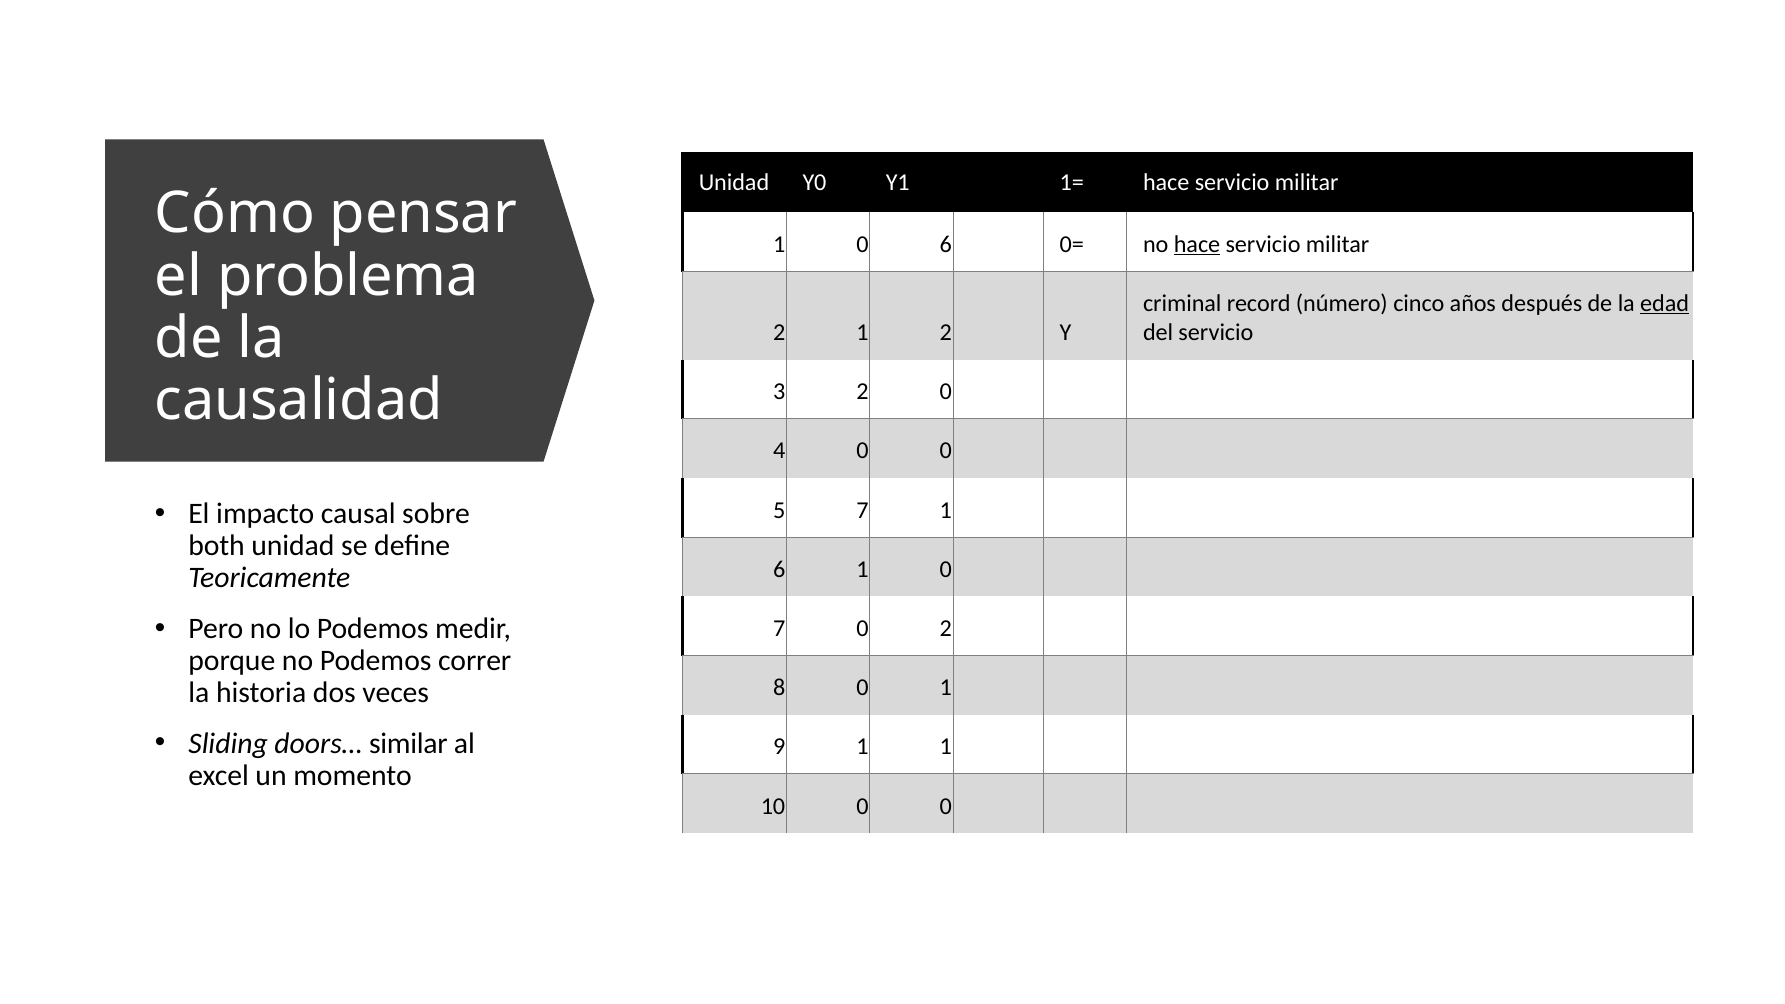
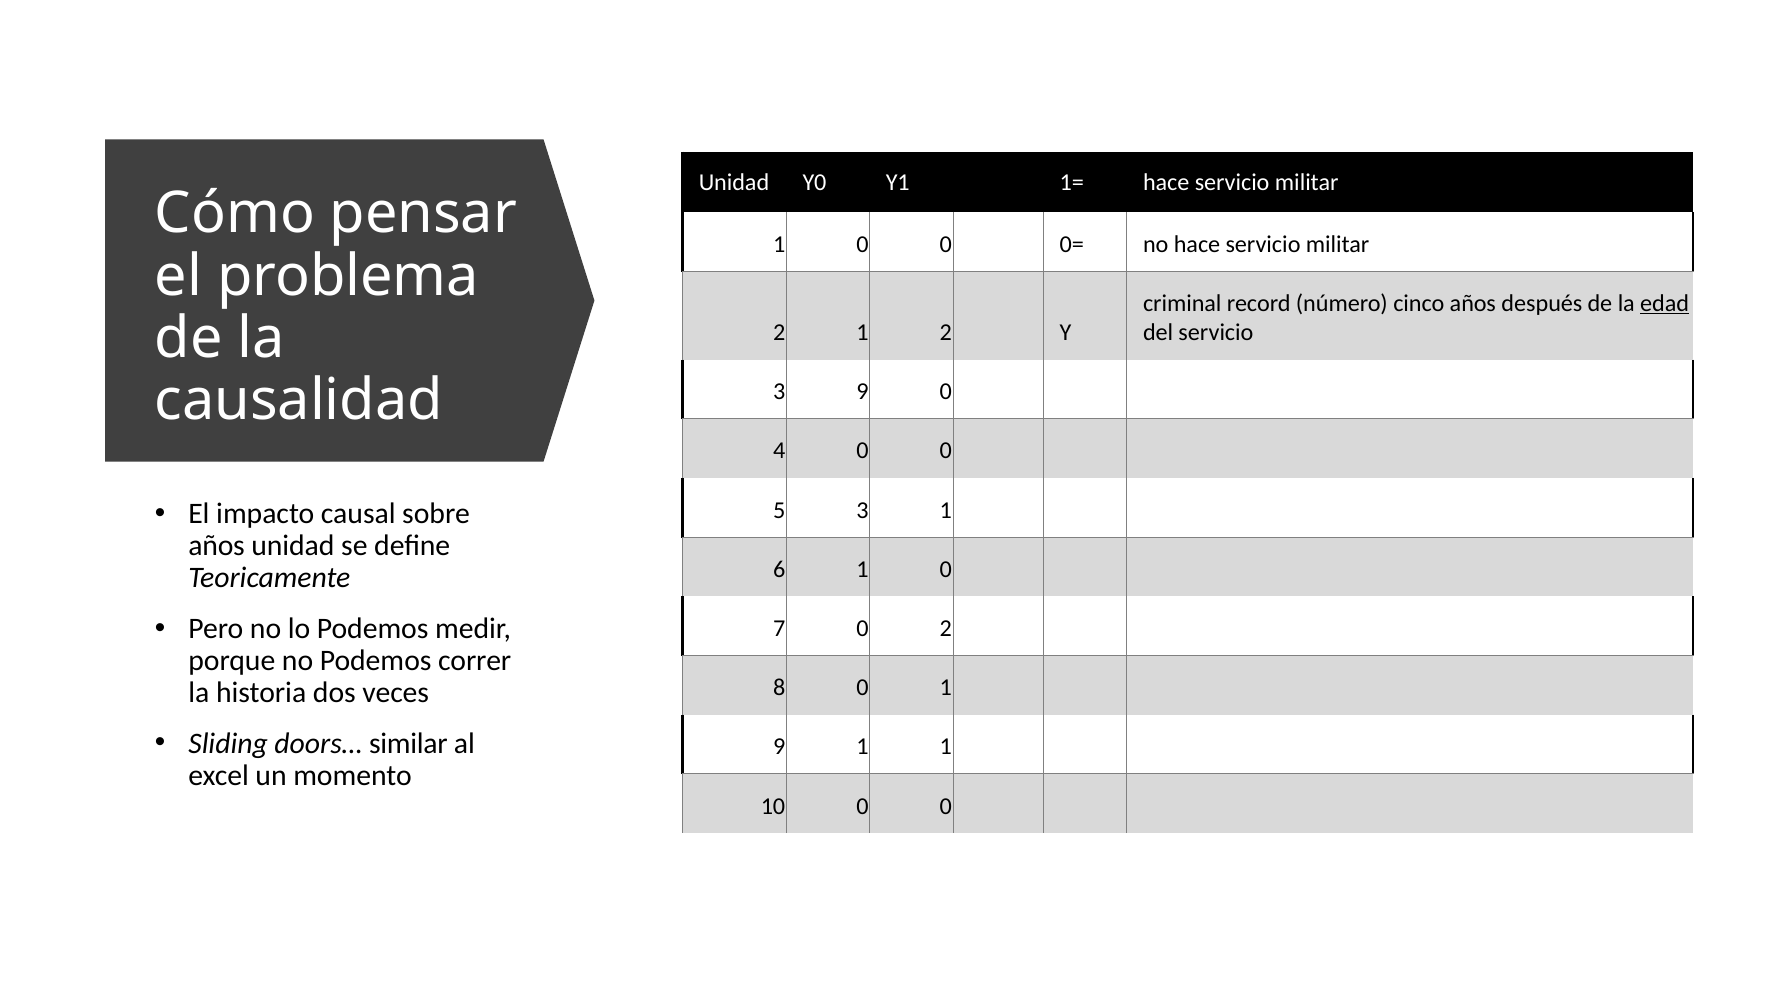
1 0 6: 6 -> 0
hace at (1197, 244) underline: present -> none
3 2: 2 -> 9
5 7: 7 -> 3
both at (217, 546): both -> años
